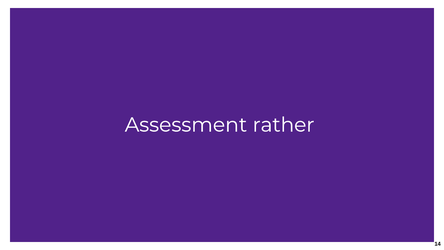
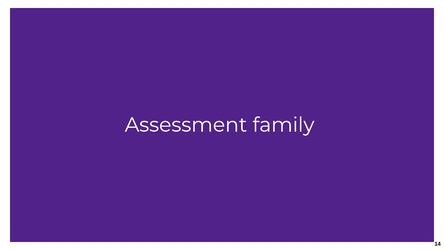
rather: rather -> family
